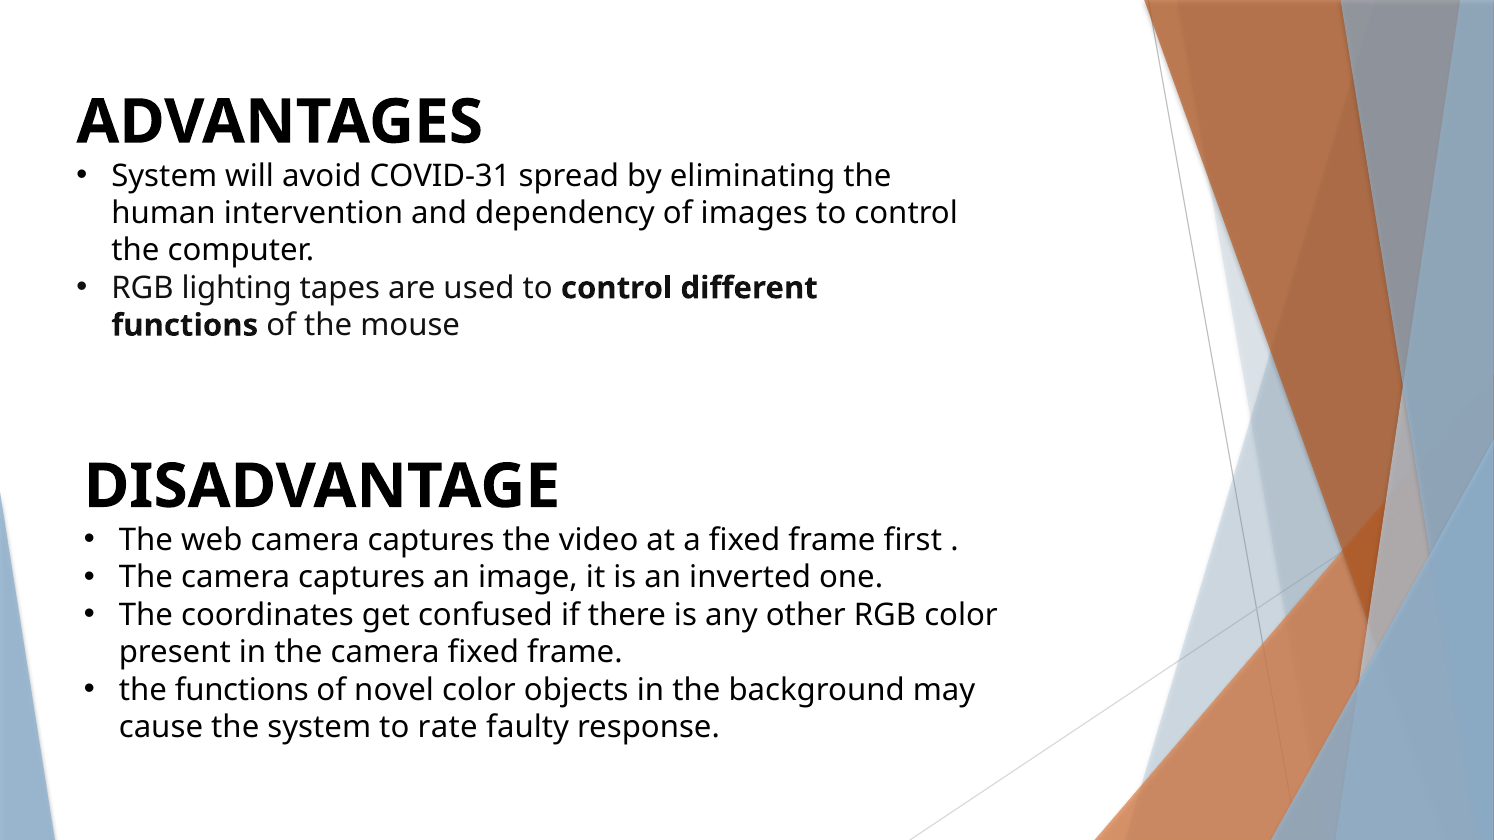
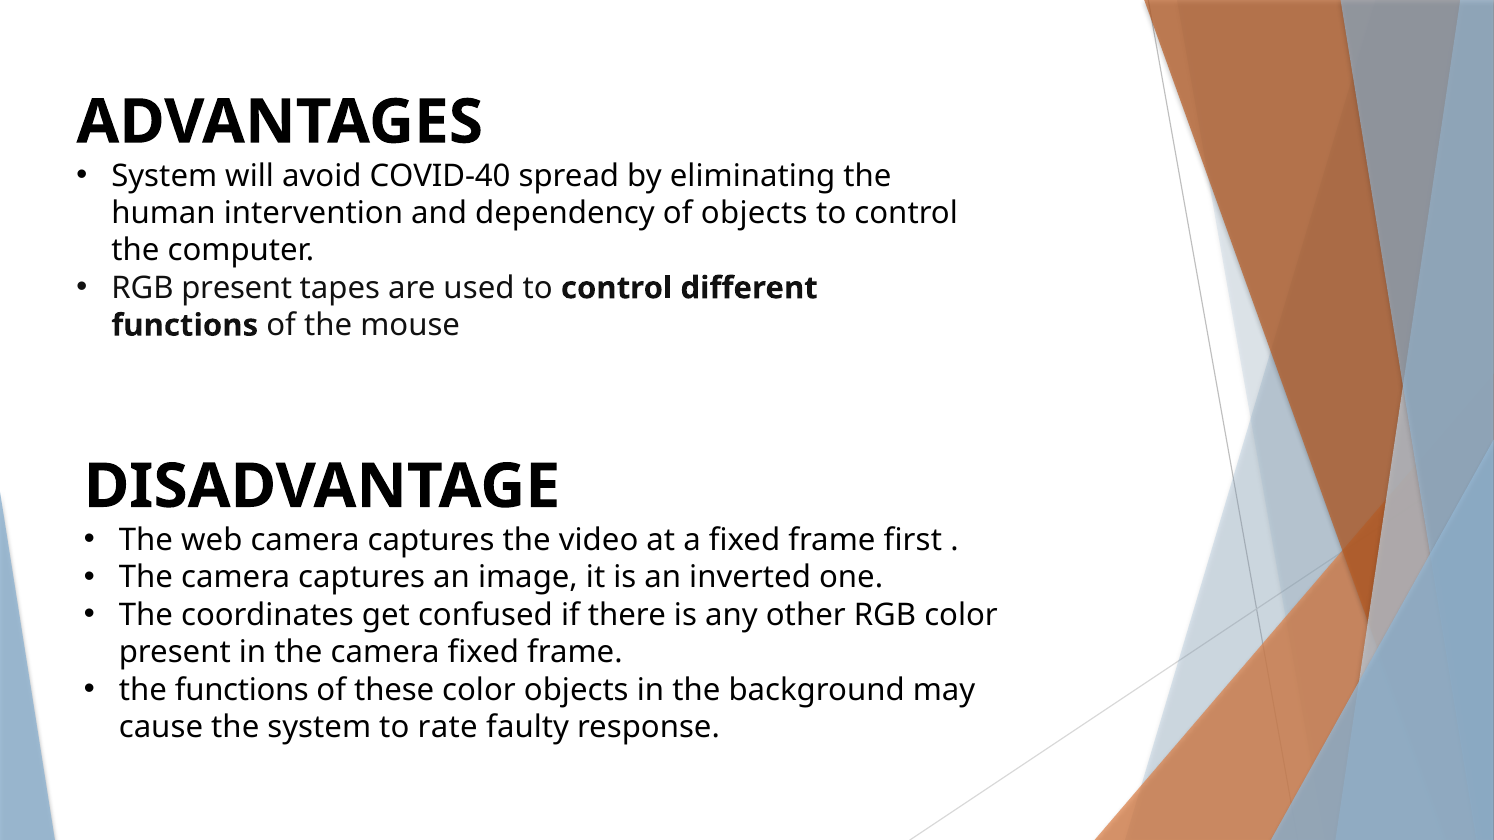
COVID-31: COVID-31 -> COVID-40
of images: images -> objects
RGB lighting: lighting -> present
novel: novel -> these
